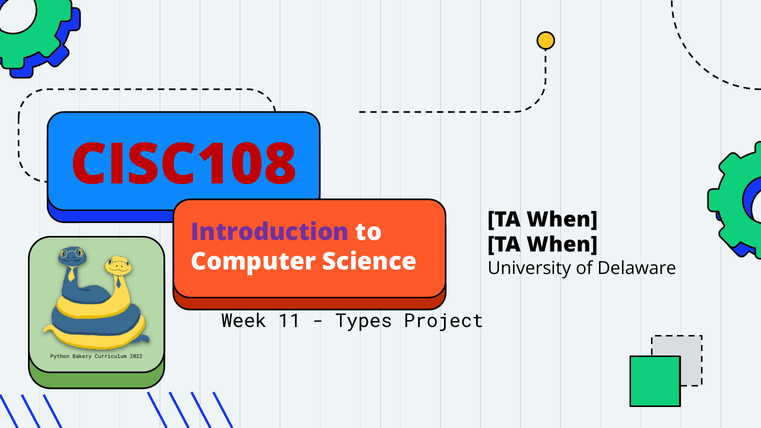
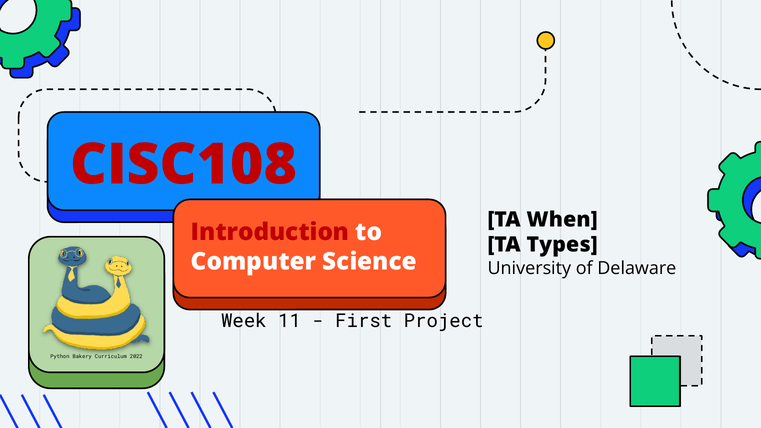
Introduction colour: purple -> red
When at (562, 245): When -> Types
Types: Types -> First
